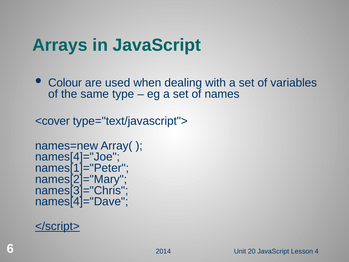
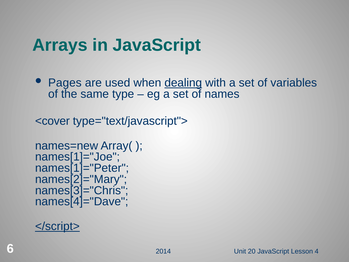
Colour: Colour -> Pages
dealing underline: none -> present
names[4]="Joe: names[4]="Joe -> names[1]="Joe
